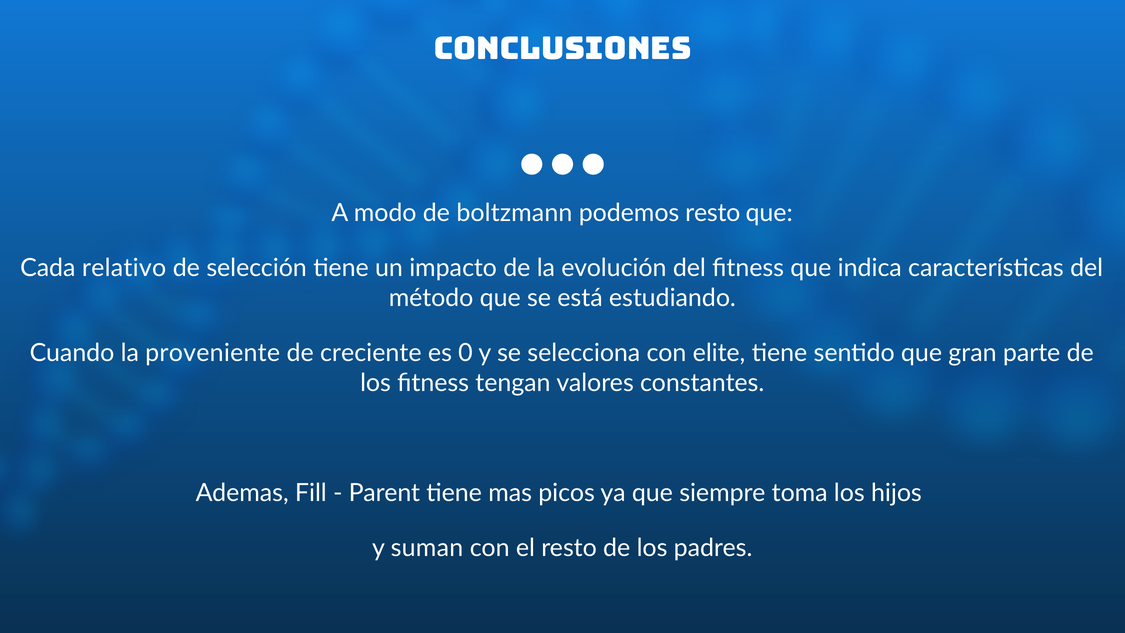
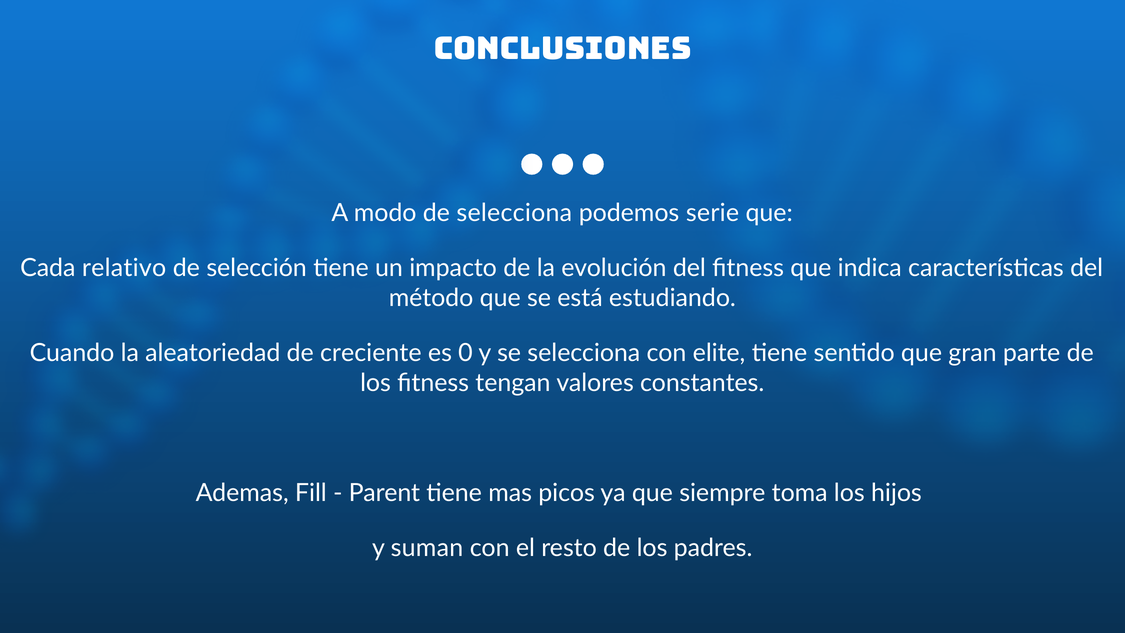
de boltzmann: boltzmann -> selecciona
podemos resto: resto -> serie
proveniente: proveniente -> aleatoriedad
